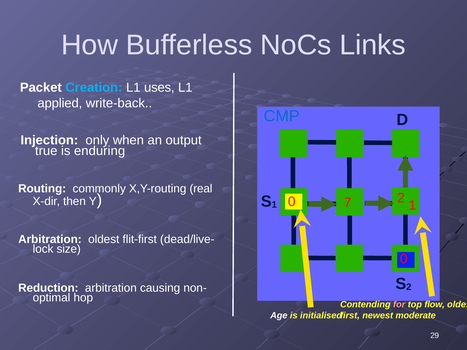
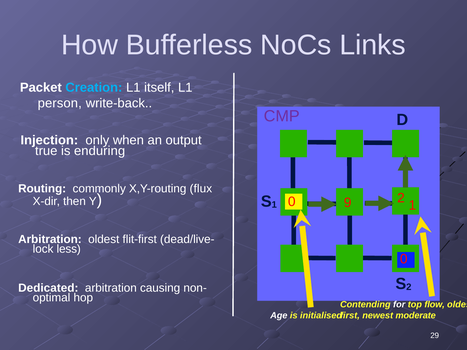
uses: uses -> itself
applied: applied -> person
CMP colour: blue -> purple
real: real -> flux
7: 7 -> 9
size: size -> less
Reduction: Reduction -> Dedicated
for colour: pink -> white
